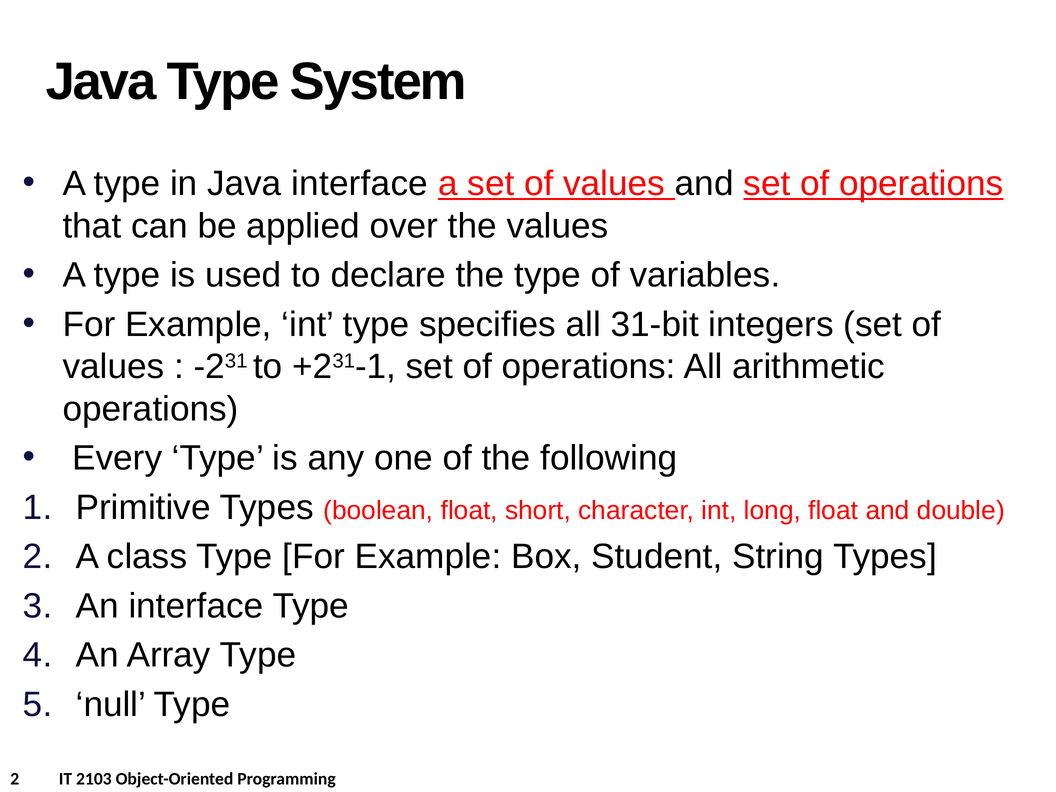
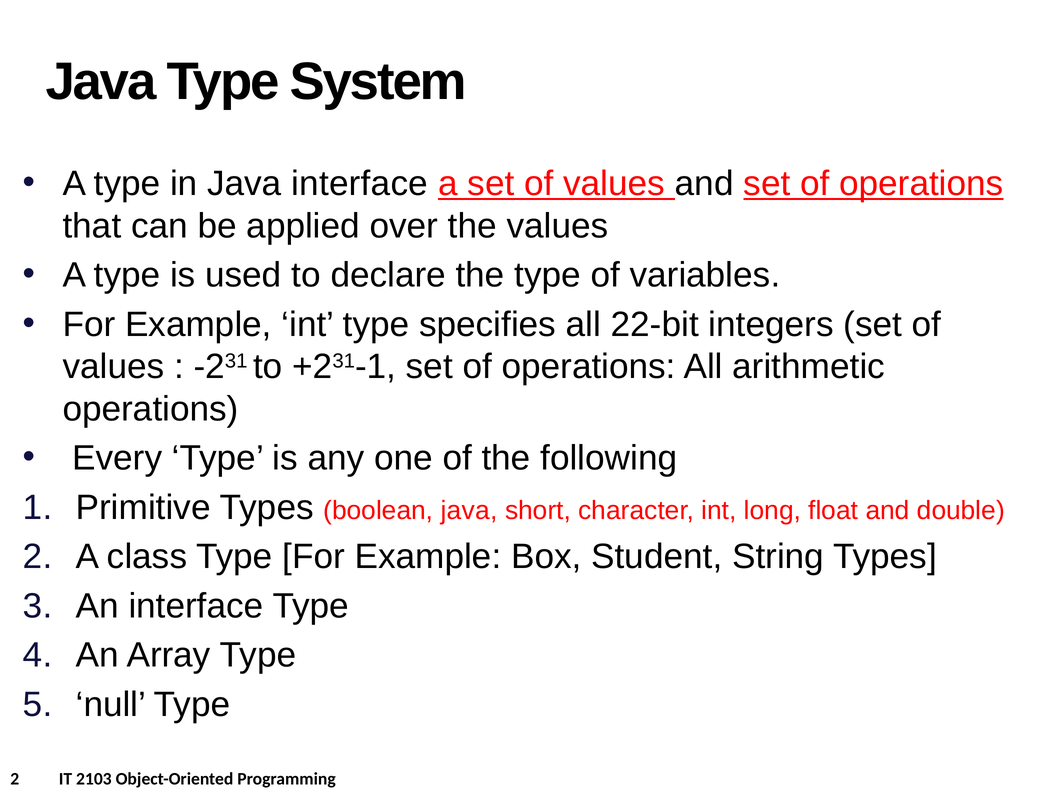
31-bit: 31-bit -> 22-bit
boolean float: float -> java
